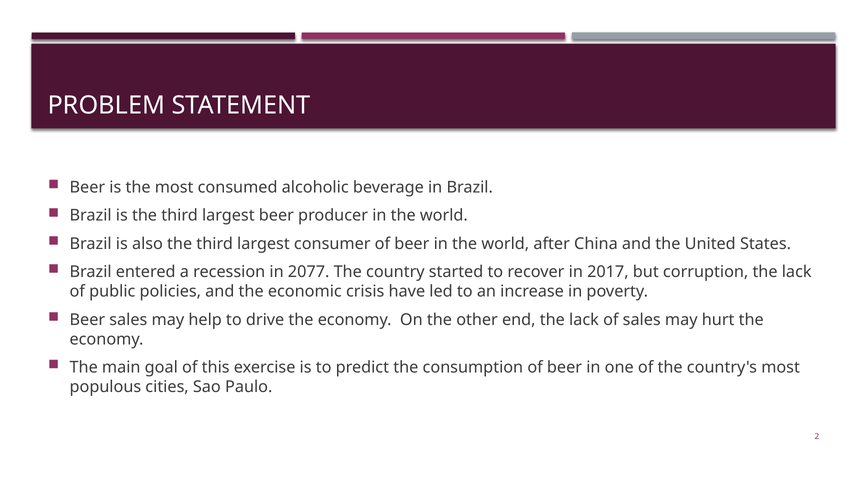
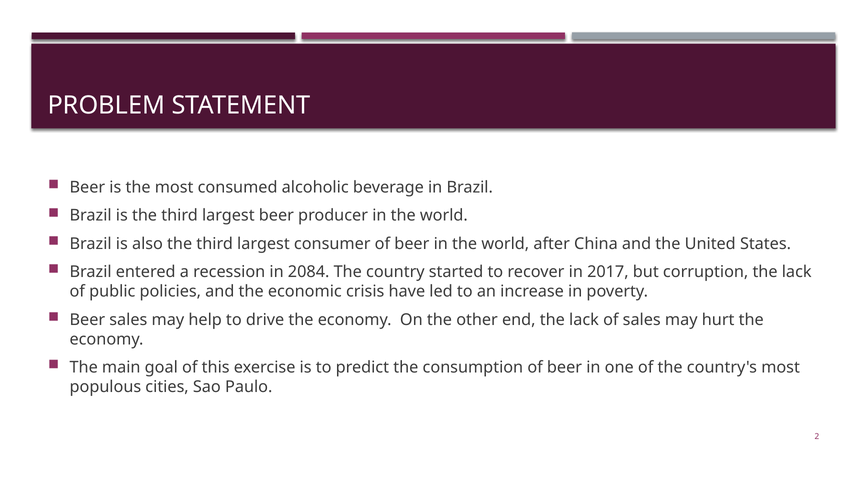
2077: 2077 -> 2084
